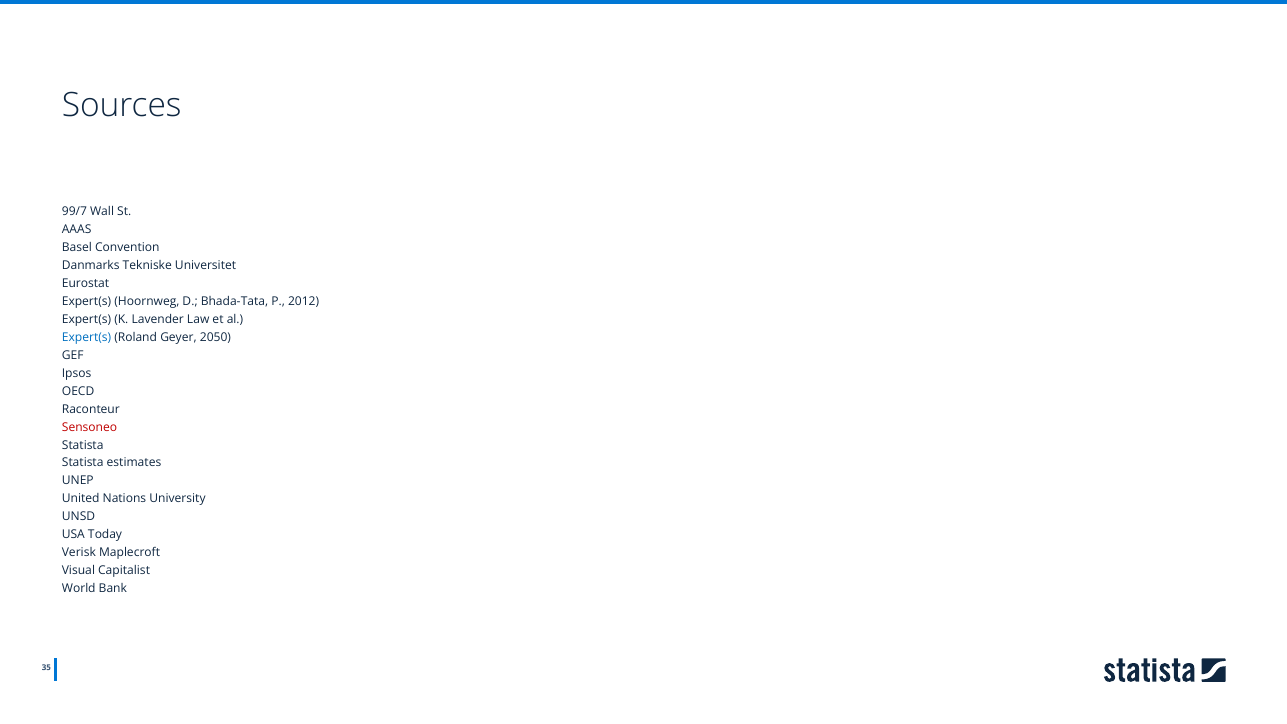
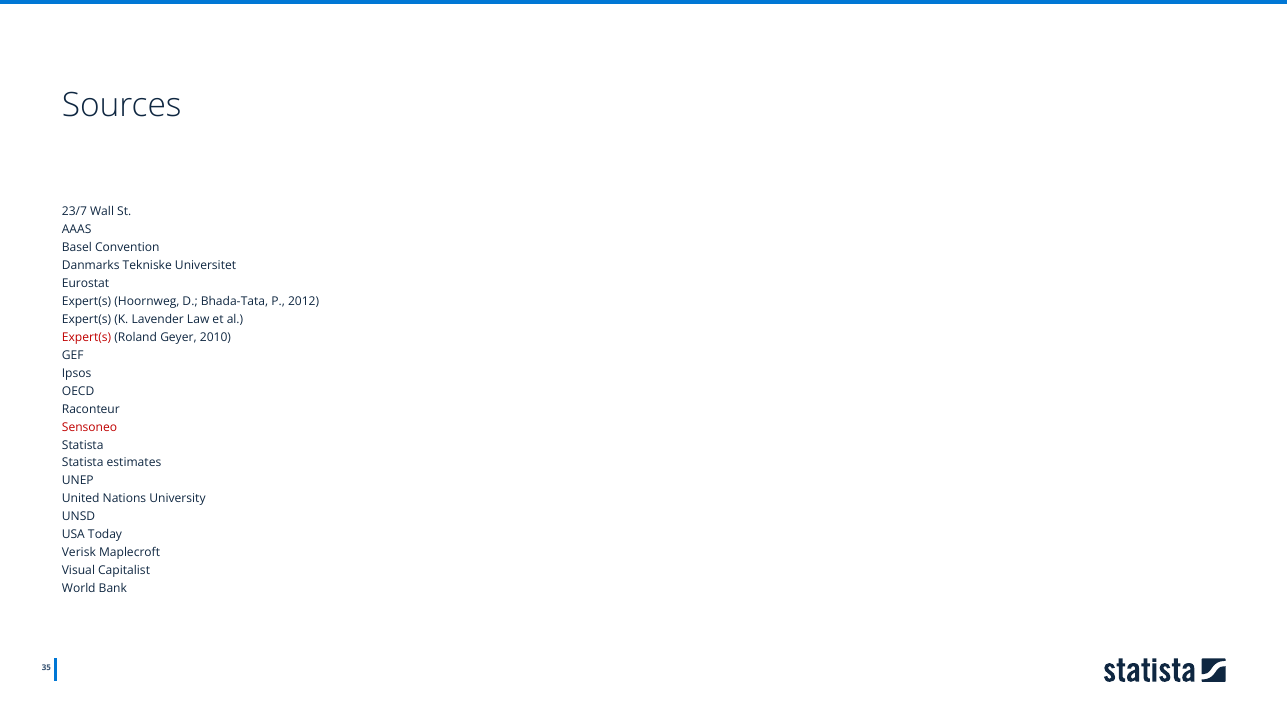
99/7: 99/7 -> 23/7
Expert(s at (87, 337) colour: blue -> red
2050: 2050 -> 2010
